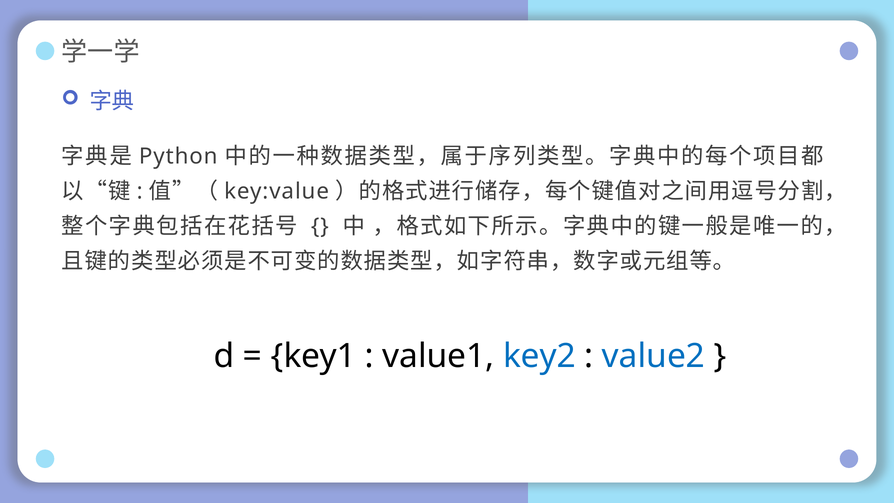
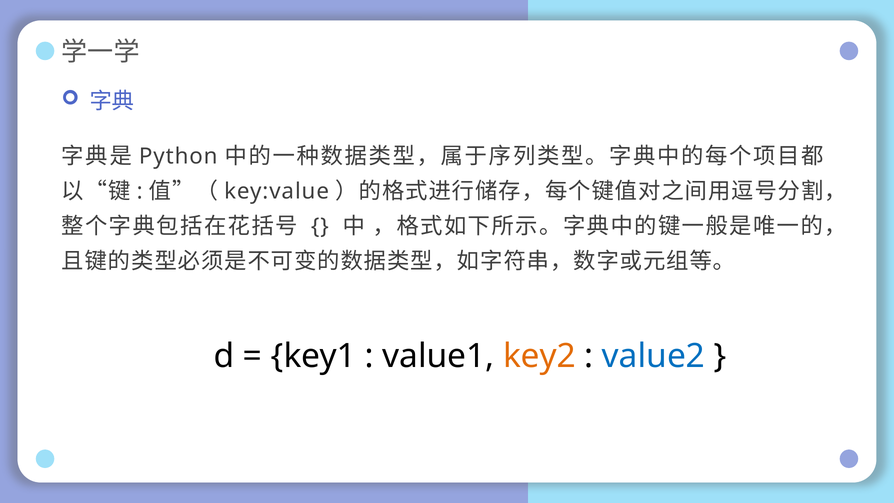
key2 colour: blue -> orange
